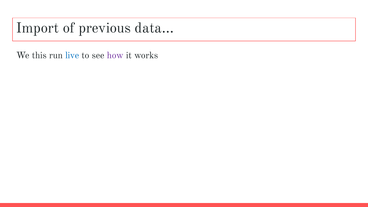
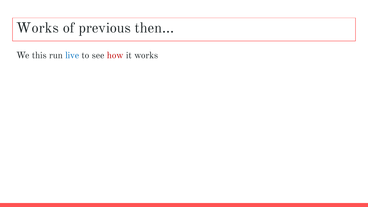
Import at (38, 28): Import -> Works
data…: data… -> then…
how colour: purple -> red
